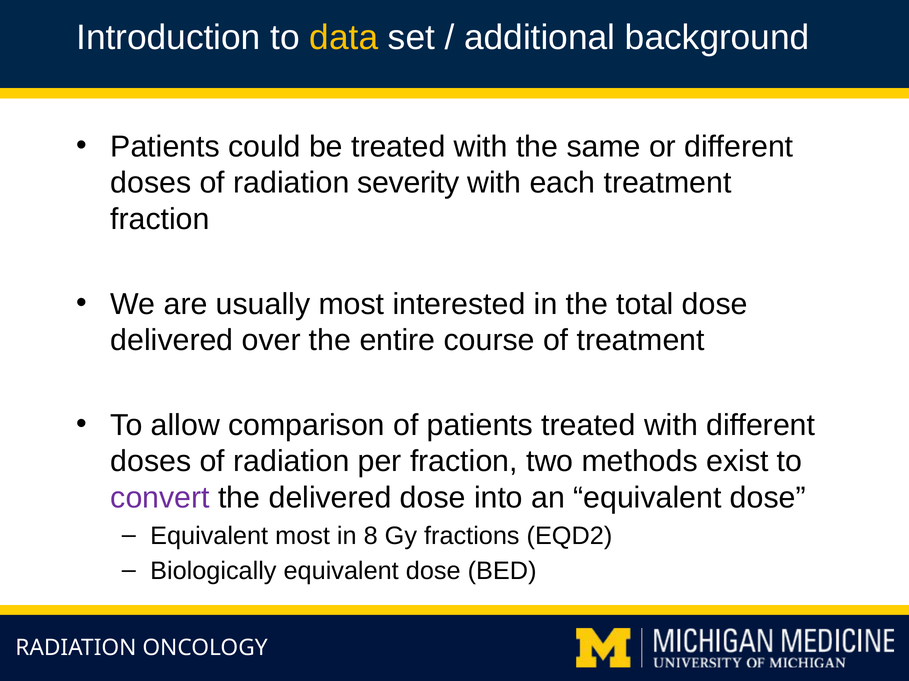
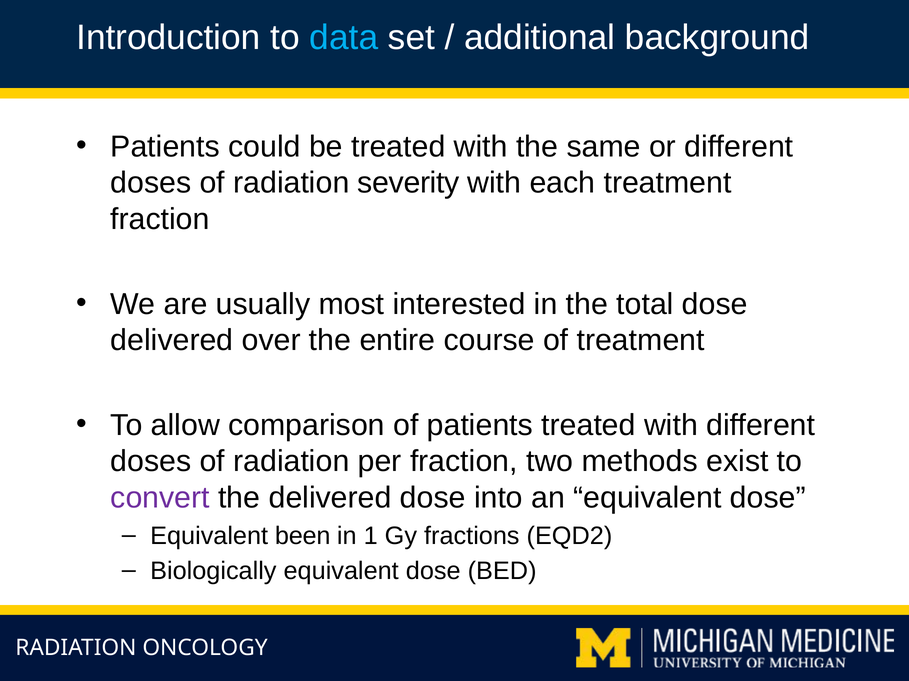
data colour: yellow -> light blue
Equivalent most: most -> been
8: 8 -> 1
